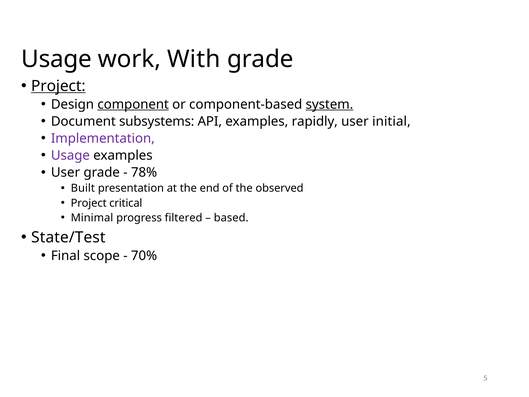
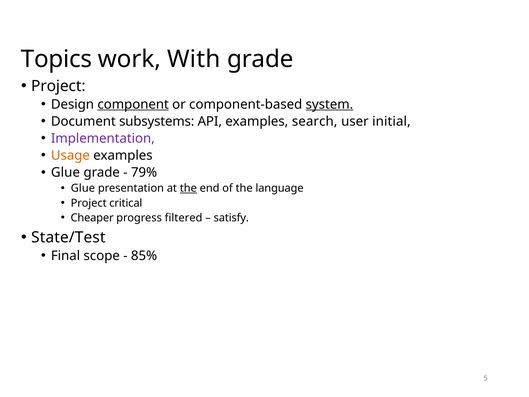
Usage at (56, 59): Usage -> Topics
Project at (58, 86) underline: present -> none
rapidly: rapidly -> search
Usage at (70, 155) colour: purple -> orange
User at (65, 172): User -> Glue
78%: 78% -> 79%
Built at (83, 188): Built -> Glue
the at (188, 188) underline: none -> present
observed: observed -> language
Minimal: Minimal -> Cheaper
based: based -> satisfy
70%: 70% -> 85%
